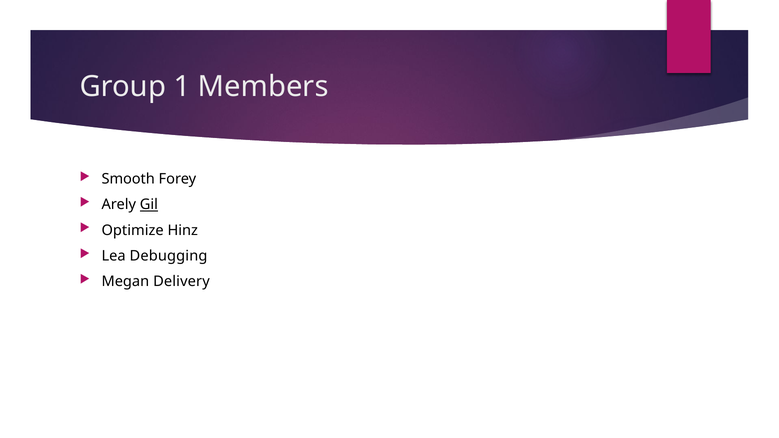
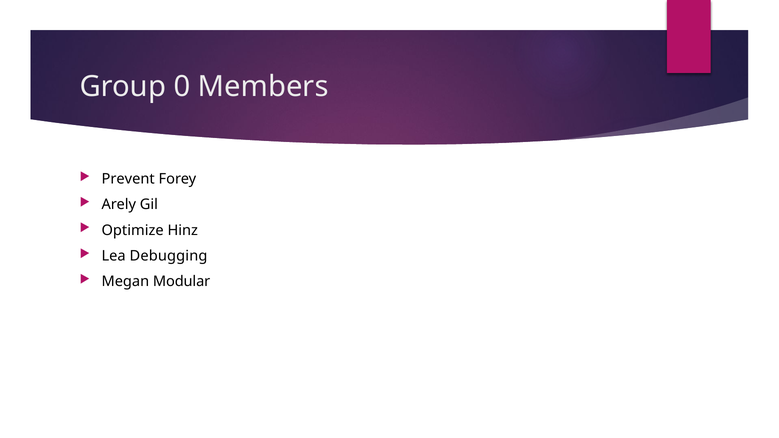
1: 1 -> 0
Smooth: Smooth -> Prevent
Gil underline: present -> none
Delivery: Delivery -> Modular
